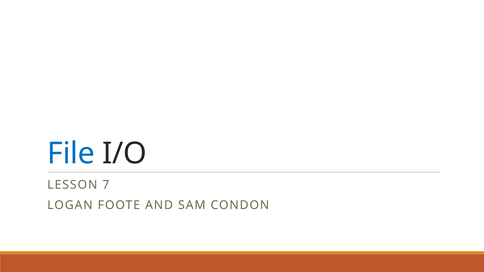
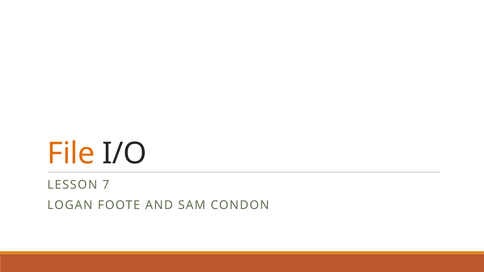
File colour: blue -> orange
